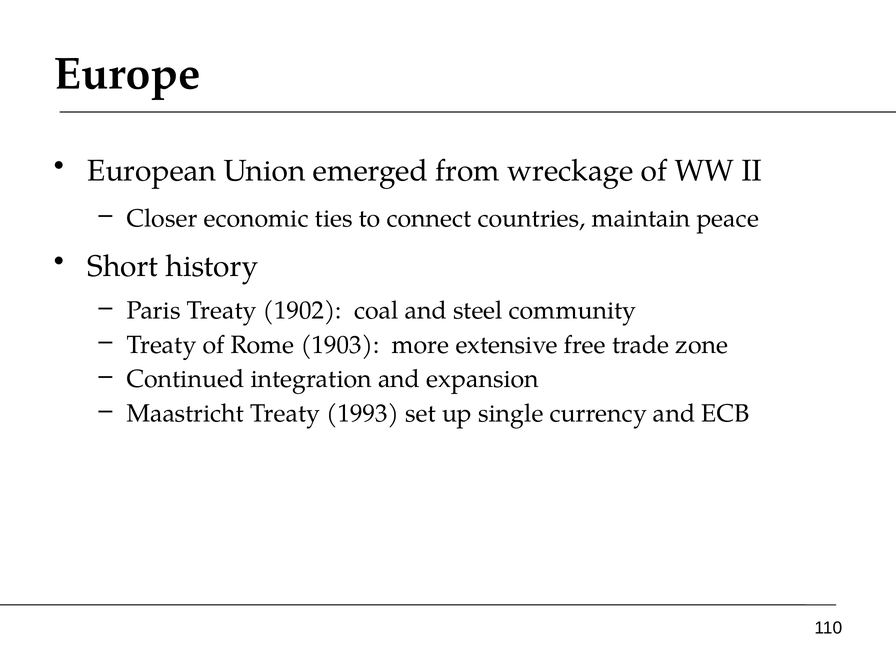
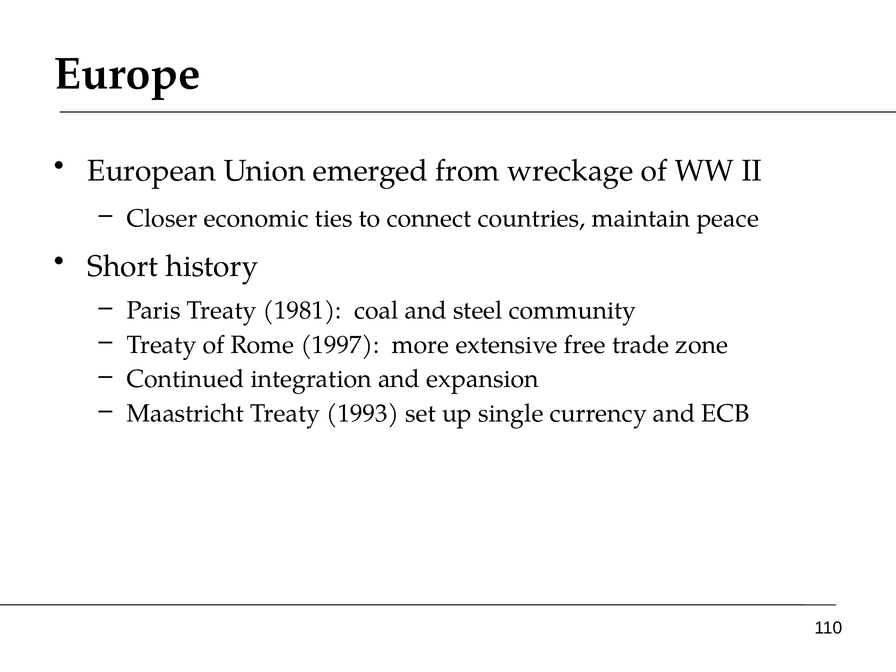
1902: 1902 -> 1981
1903: 1903 -> 1997
